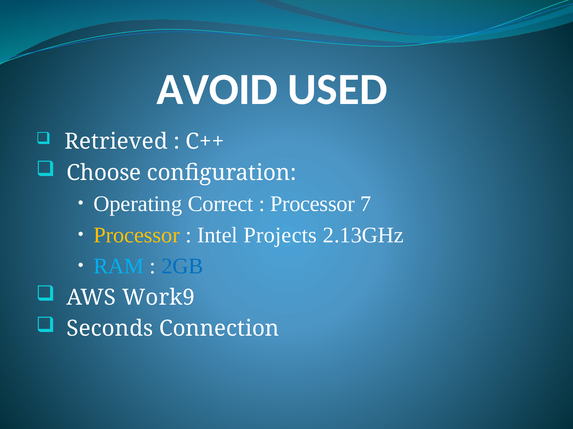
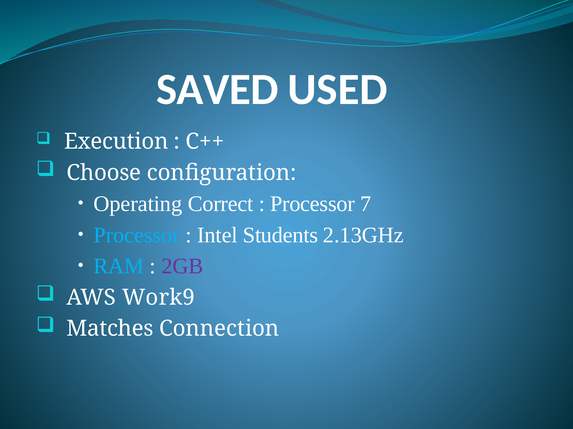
AVOID: AVOID -> SAVED
Retrieved: Retrieved -> Execution
Processor at (137, 236) colour: yellow -> light blue
Projects: Projects -> Students
2GB colour: blue -> purple
Seconds: Seconds -> Matches
